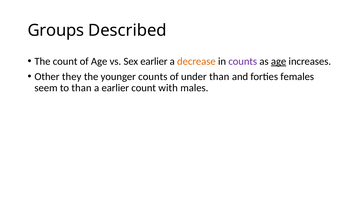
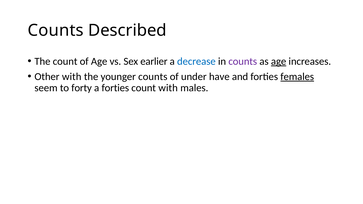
Groups at (56, 30): Groups -> Counts
decrease colour: orange -> blue
Other they: they -> with
under than: than -> have
females underline: none -> present
to than: than -> forty
a earlier: earlier -> forties
